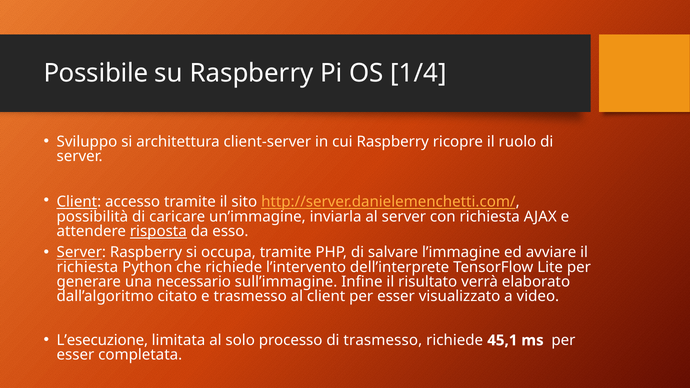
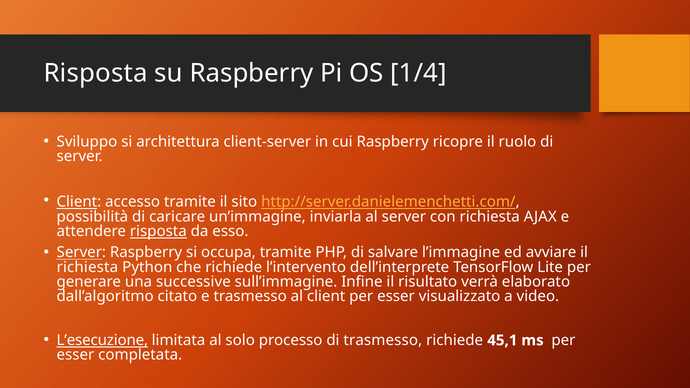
Possibile at (96, 73): Possibile -> Risposta
necessario: necessario -> successive
L’esecuzione underline: none -> present
